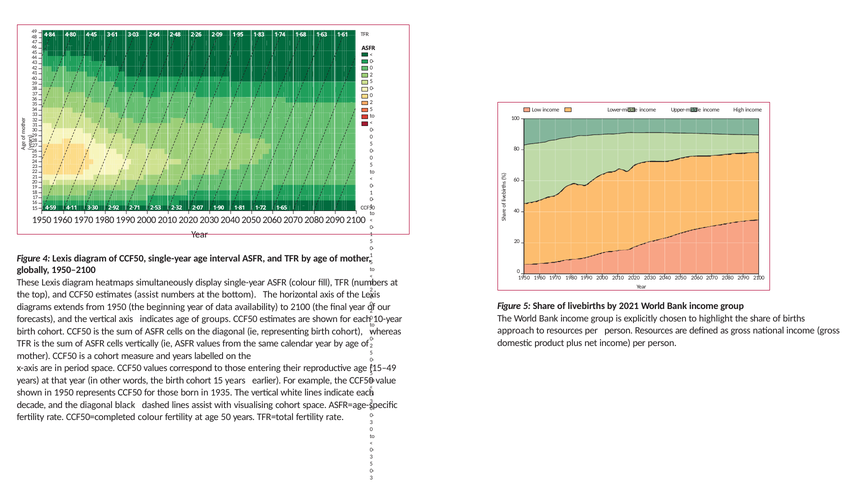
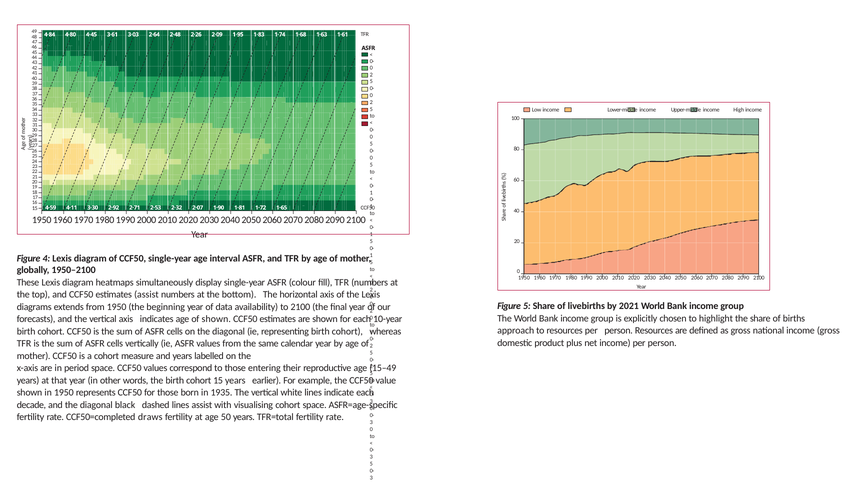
of groups: groups -> shown
CCF50=completed colour: colour -> draws
